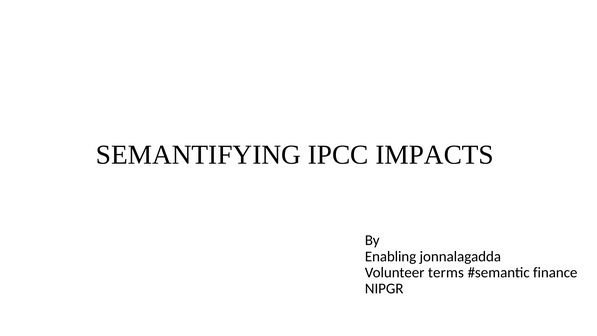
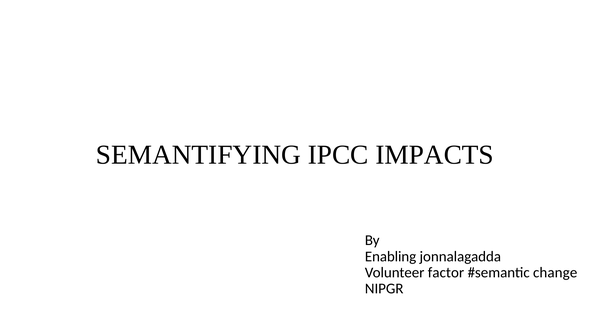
terms: terms -> factor
finance: finance -> change
